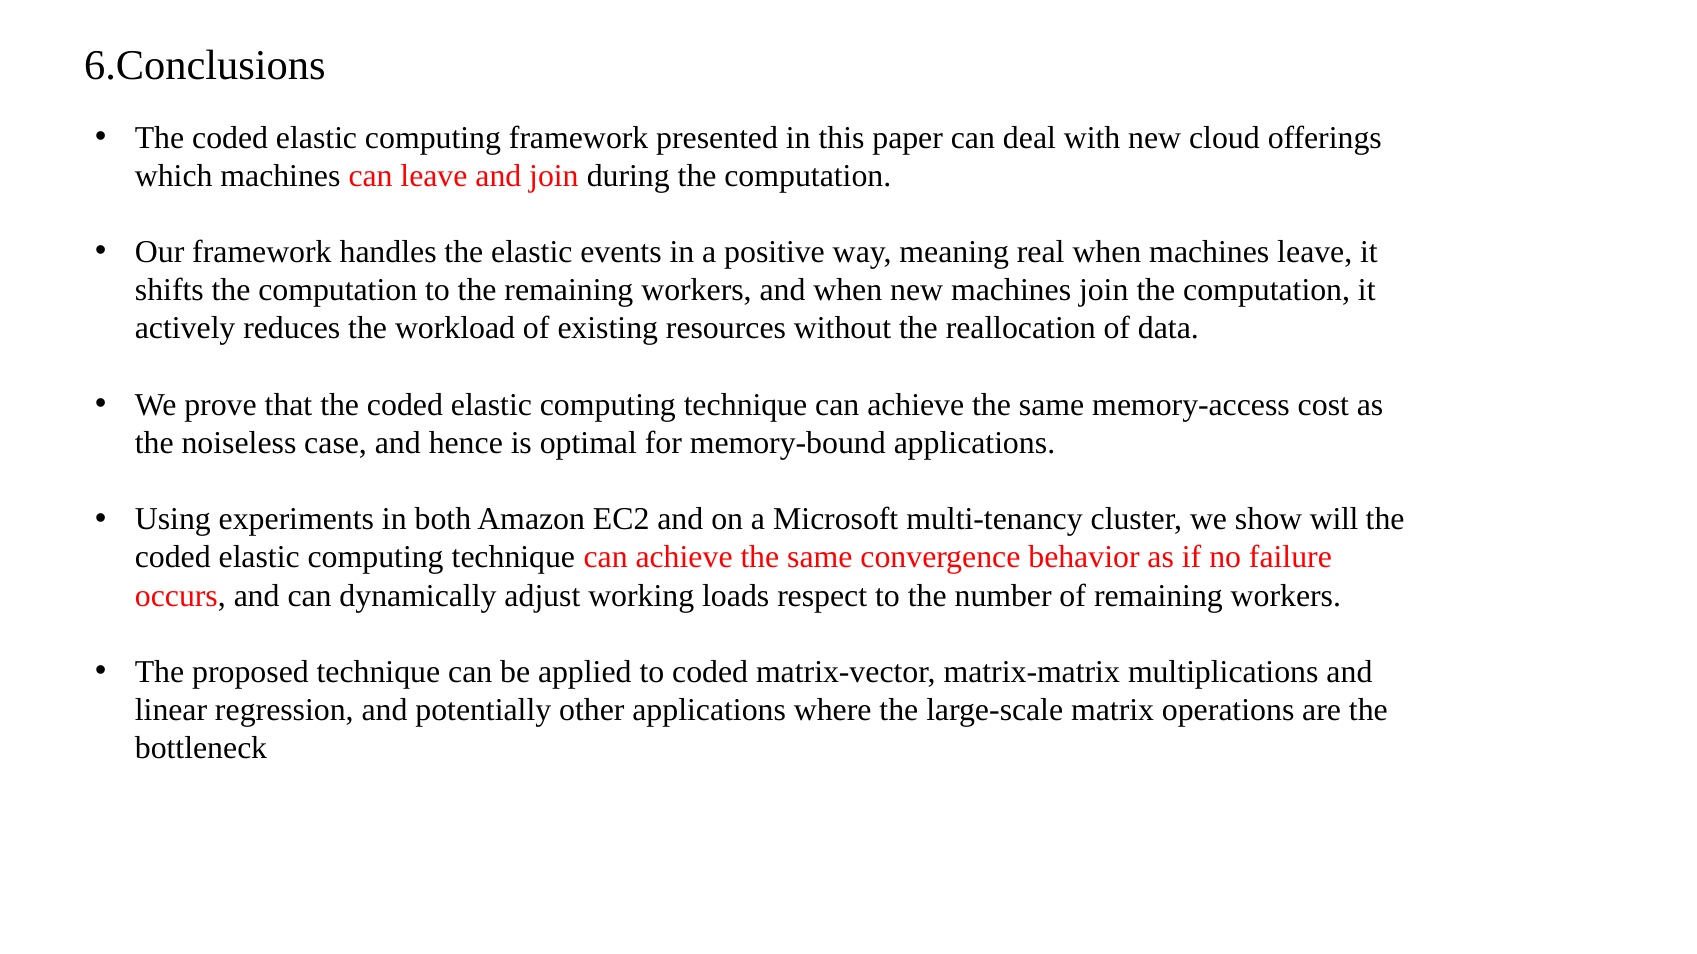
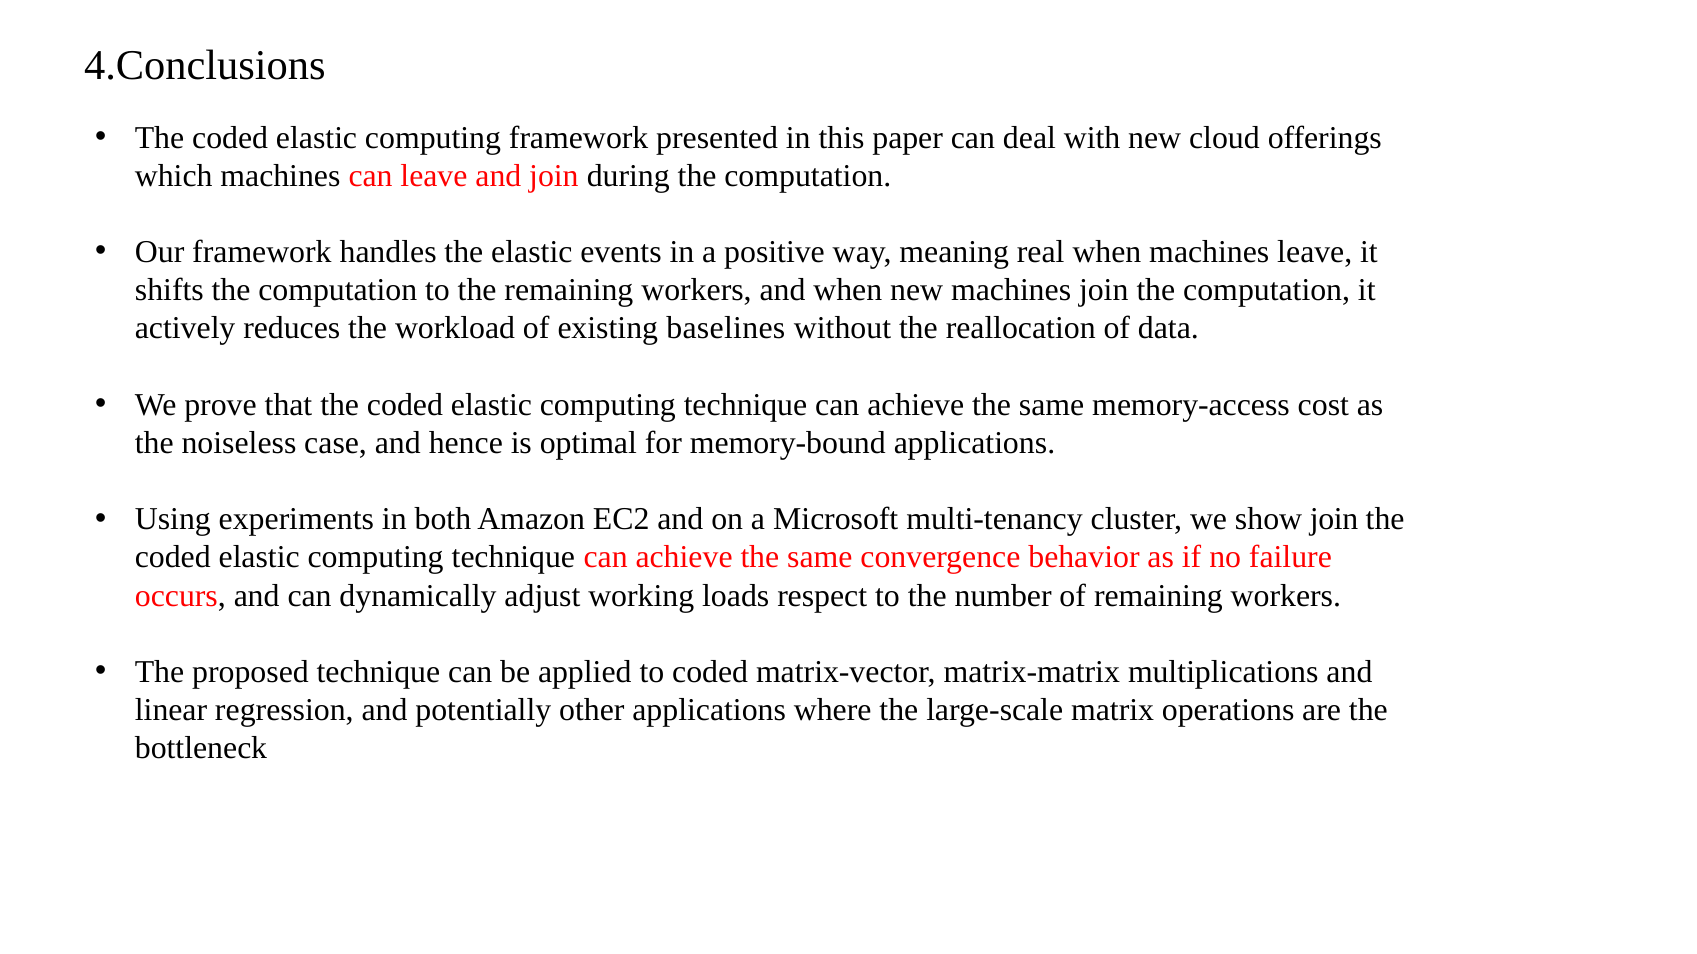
6.Conclusions: 6.Conclusions -> 4.Conclusions
resources: resources -> baselines
show will: will -> join
